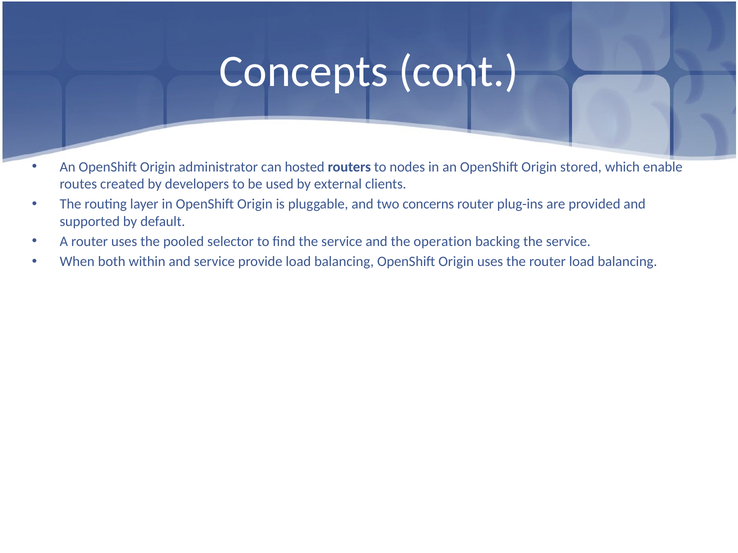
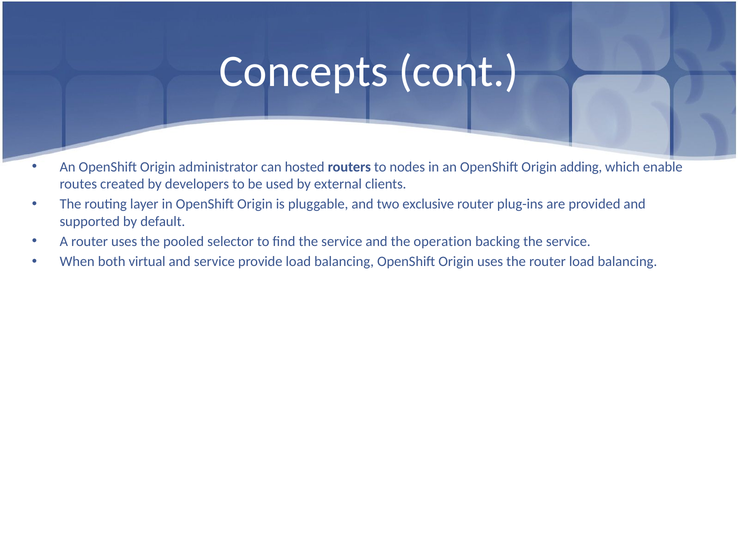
stored: stored -> adding
concerns: concerns -> exclusive
within: within -> virtual
